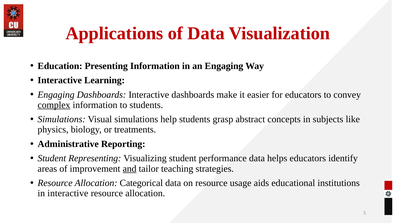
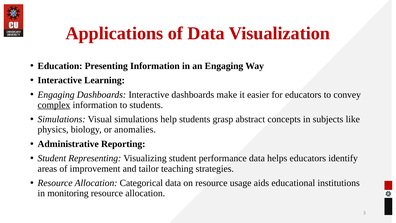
treatments: treatments -> anomalies
and underline: present -> none
in interactive: interactive -> monitoring
